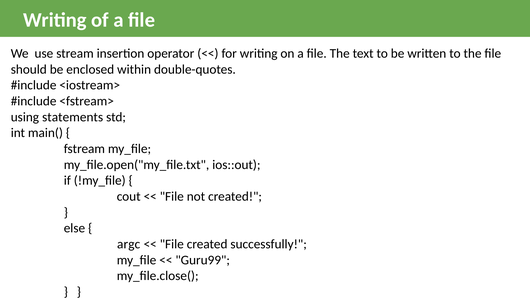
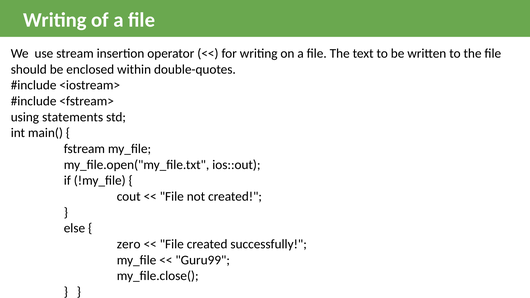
argc: argc -> zero
